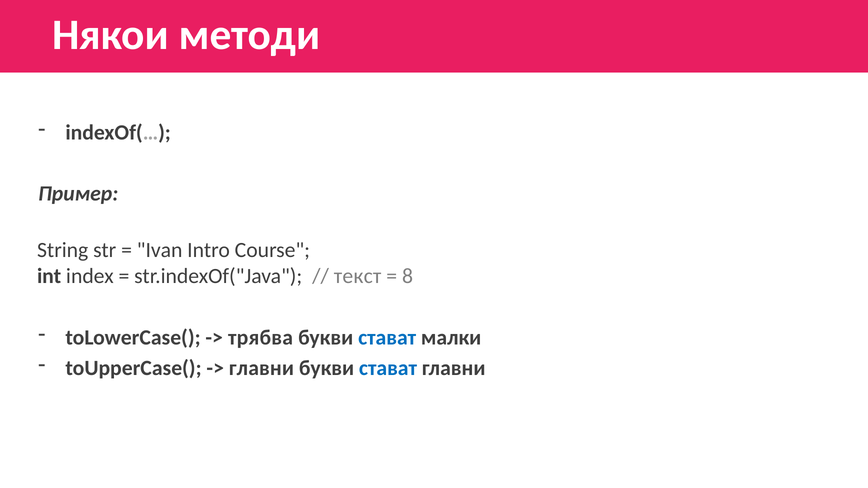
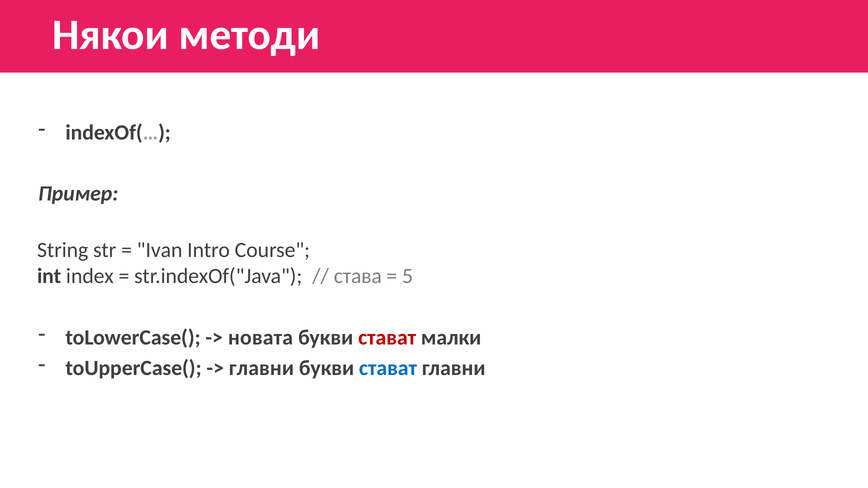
текст: текст -> става
8: 8 -> 5
трябва: трябва -> новата
стават at (387, 338) colour: blue -> red
